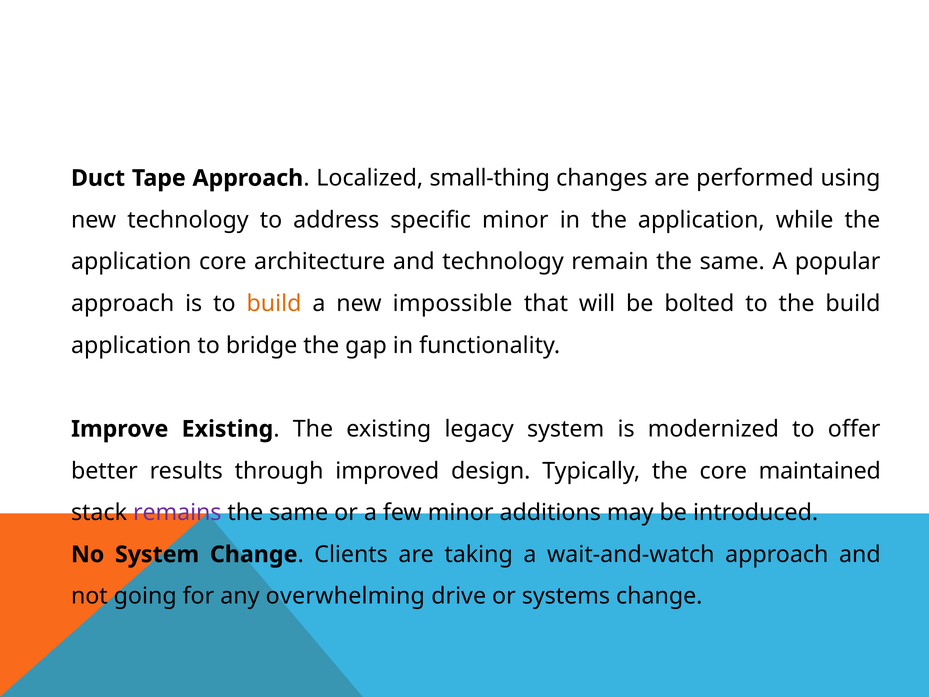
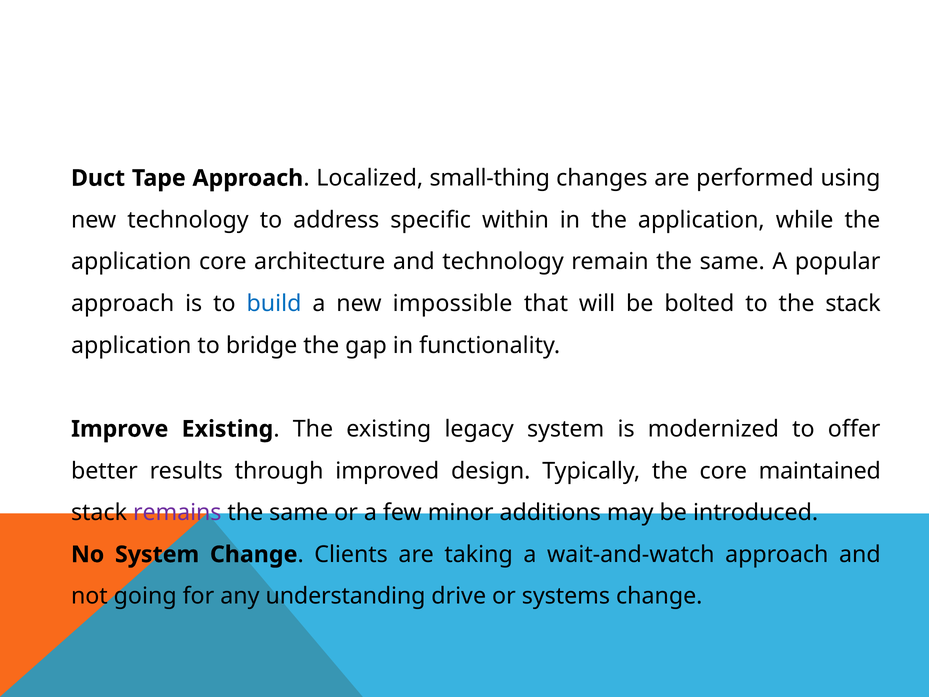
specific minor: minor -> within
build at (274, 303) colour: orange -> blue
the build: build -> stack
overwhelming: overwhelming -> understanding
